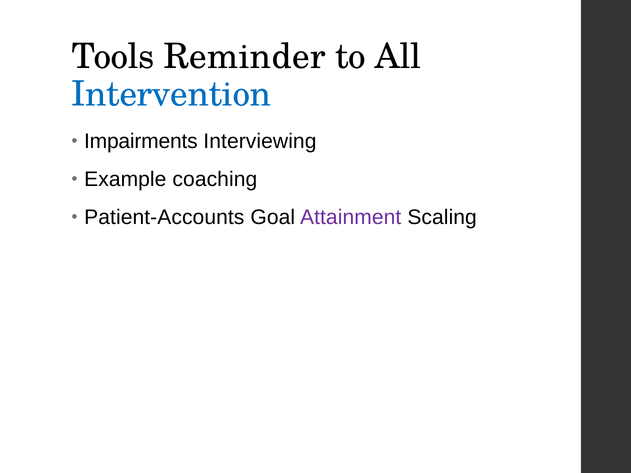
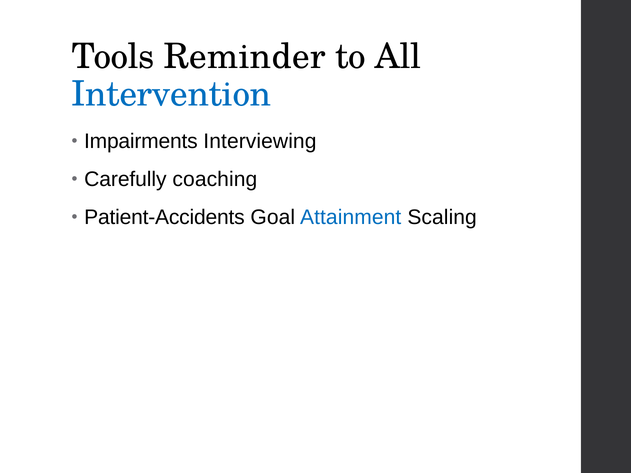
Example: Example -> Carefully
Patient-Accounts: Patient-Accounts -> Patient-Accidents
Attainment colour: purple -> blue
